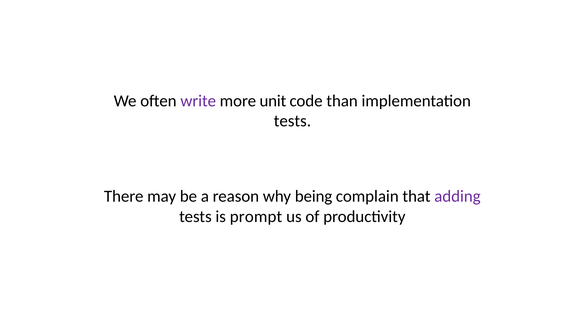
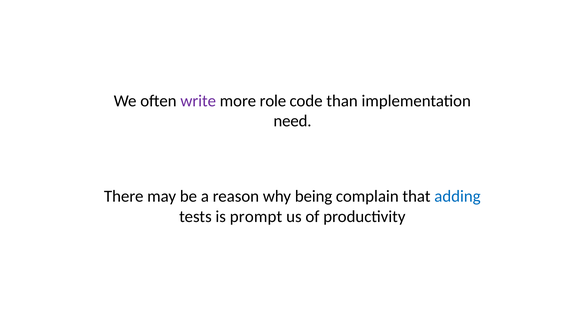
unit: unit -> role
tests at (292, 121): tests -> need
adding colour: purple -> blue
